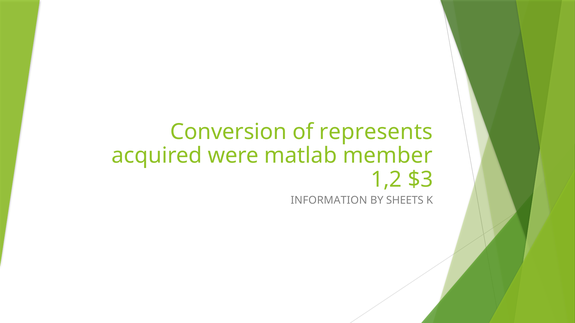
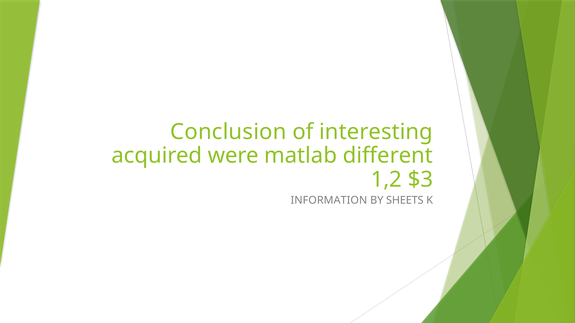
Conversion: Conversion -> Conclusion
represents: represents -> interesting
member: member -> different
